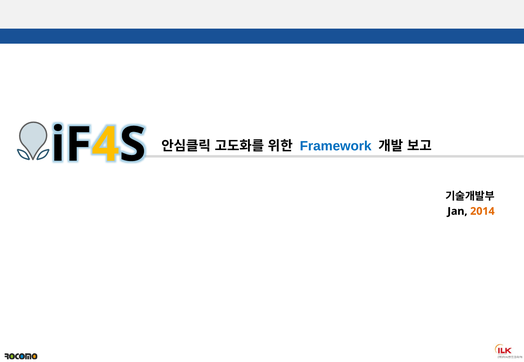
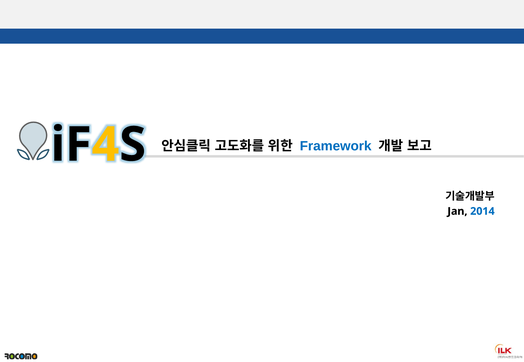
2014 colour: orange -> blue
